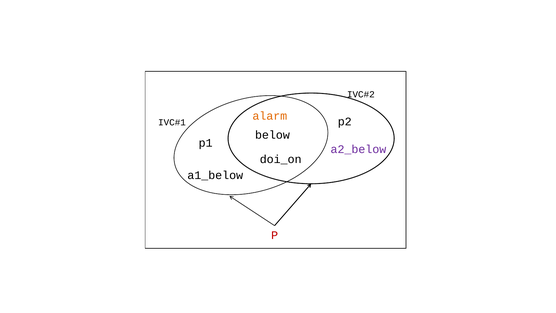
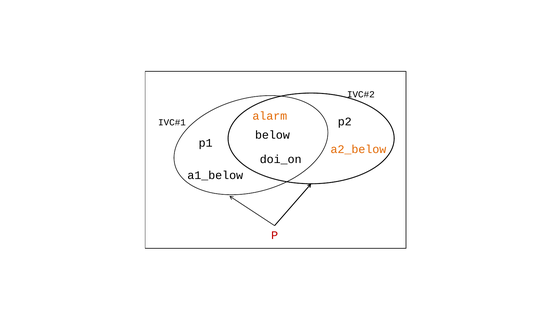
a2_below colour: purple -> orange
